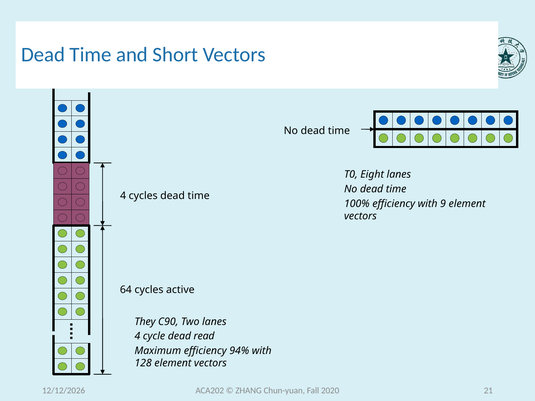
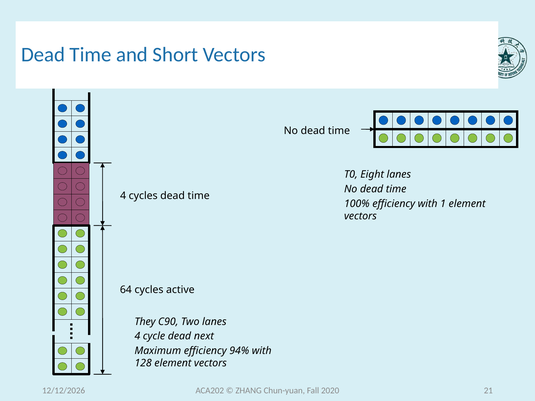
9: 9 -> 1
read: read -> next
